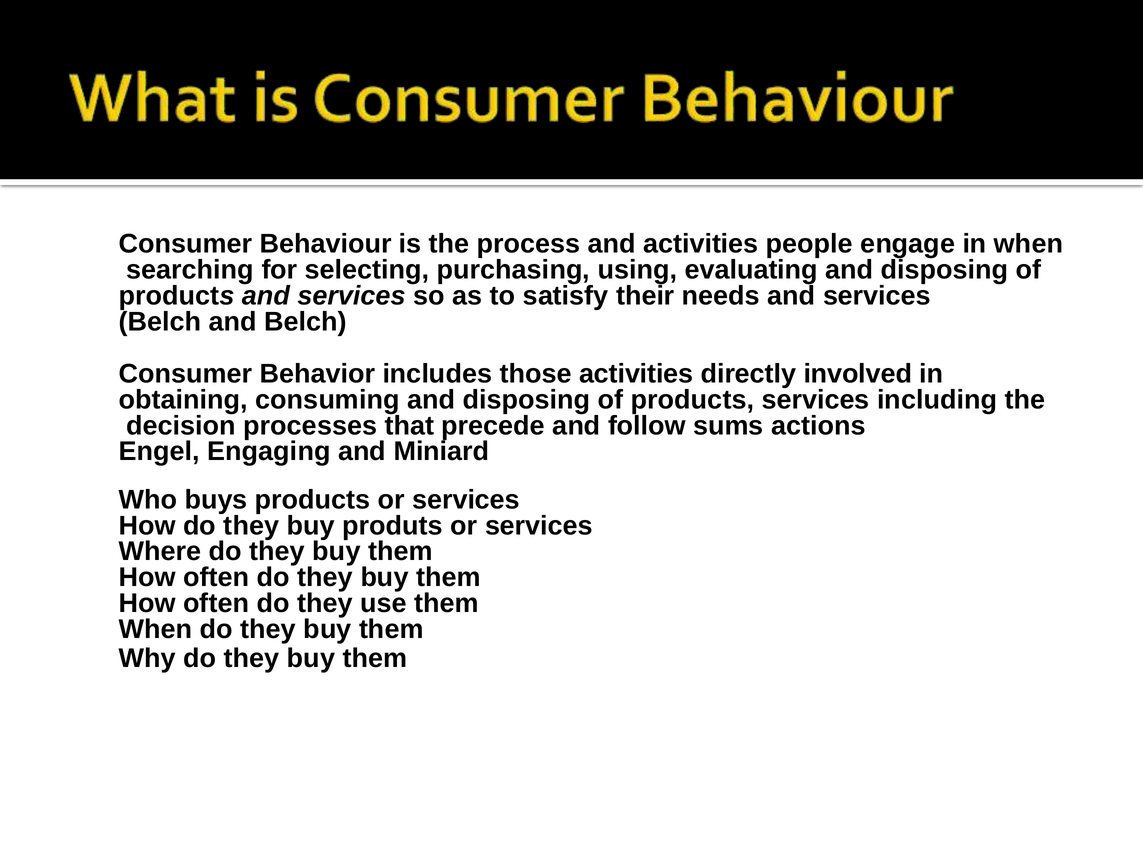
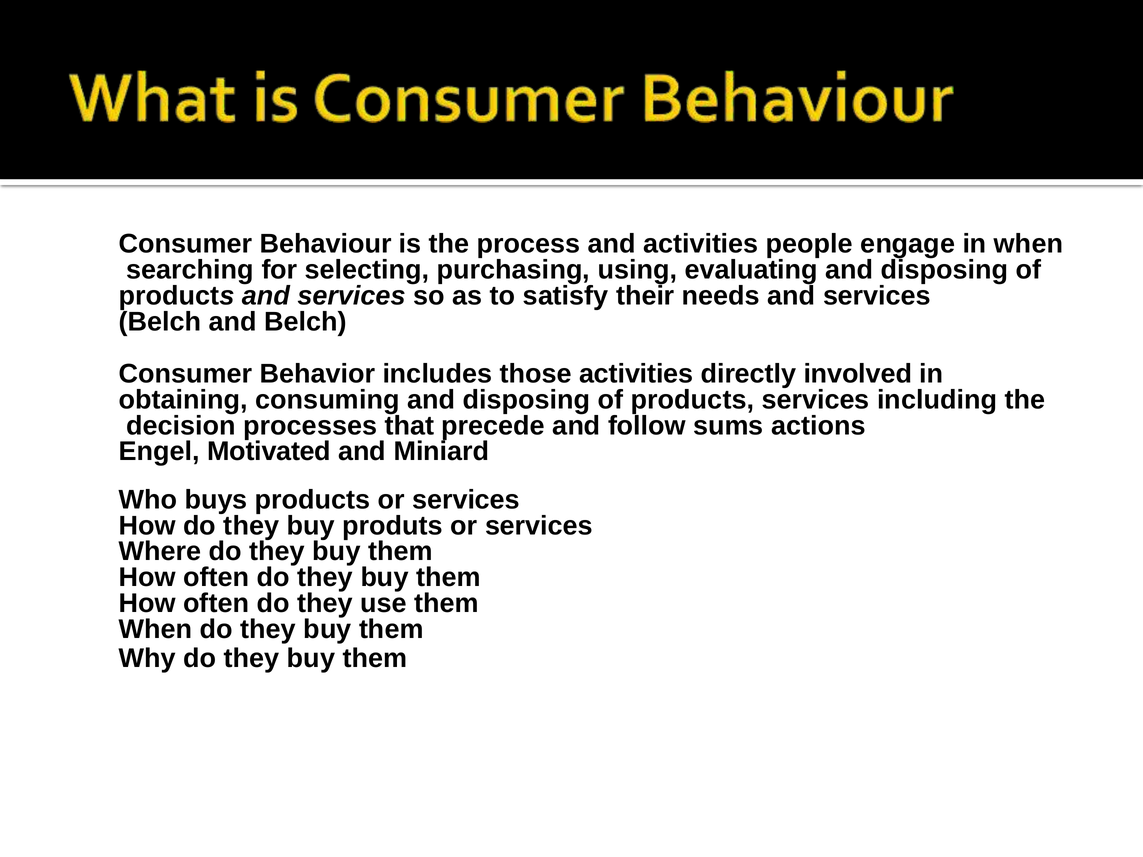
Engaging: Engaging -> Motivated
